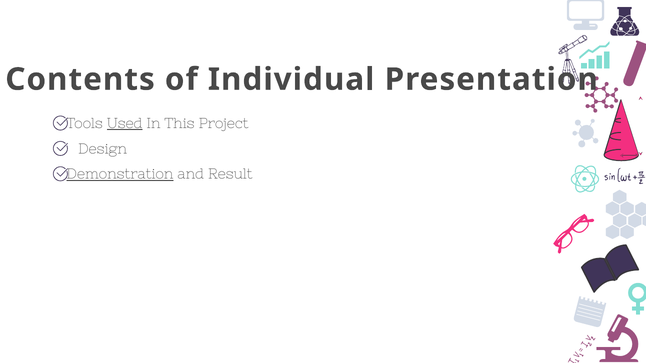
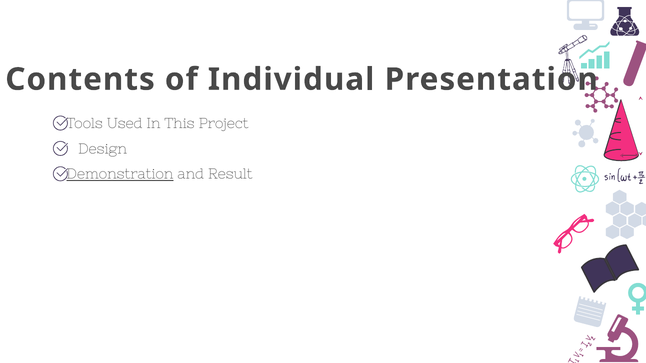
Used underline: present -> none
